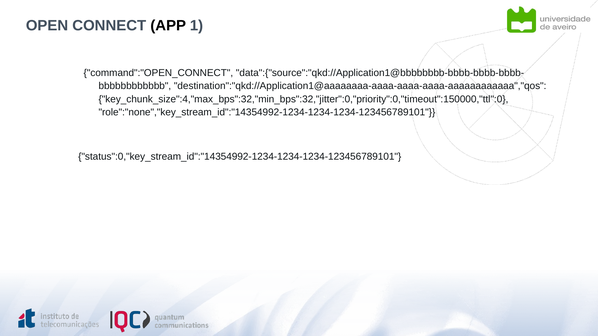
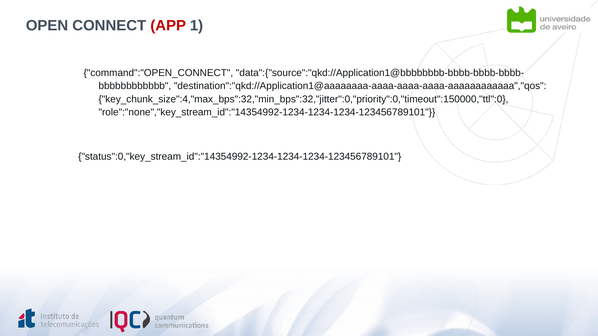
APP colour: black -> red
